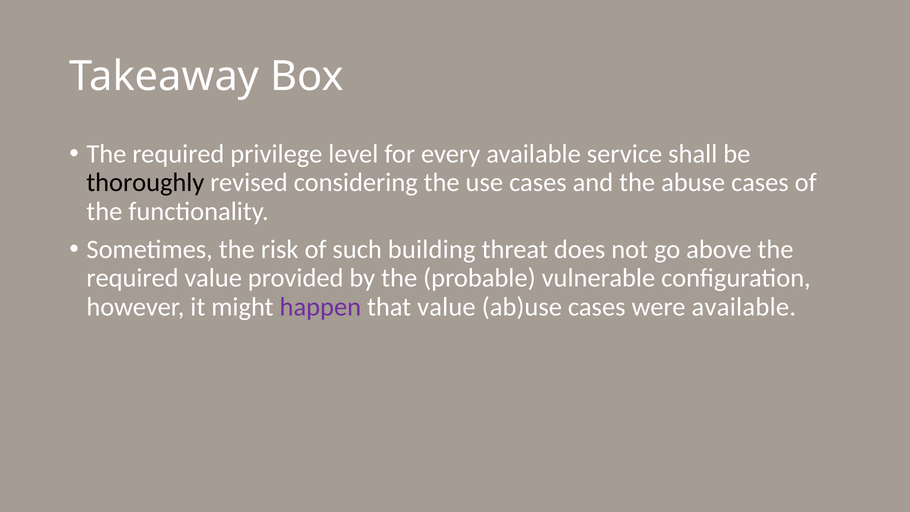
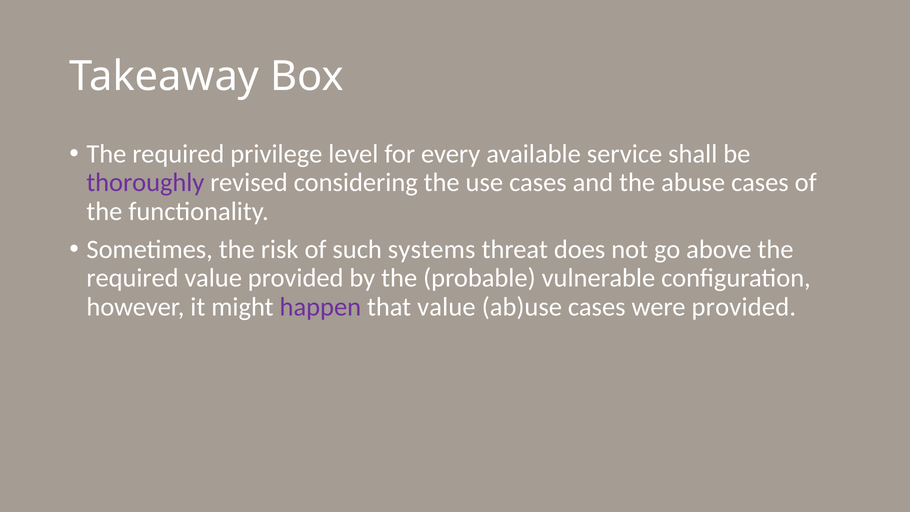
thoroughly colour: black -> purple
building: building -> systems
were available: available -> provided
